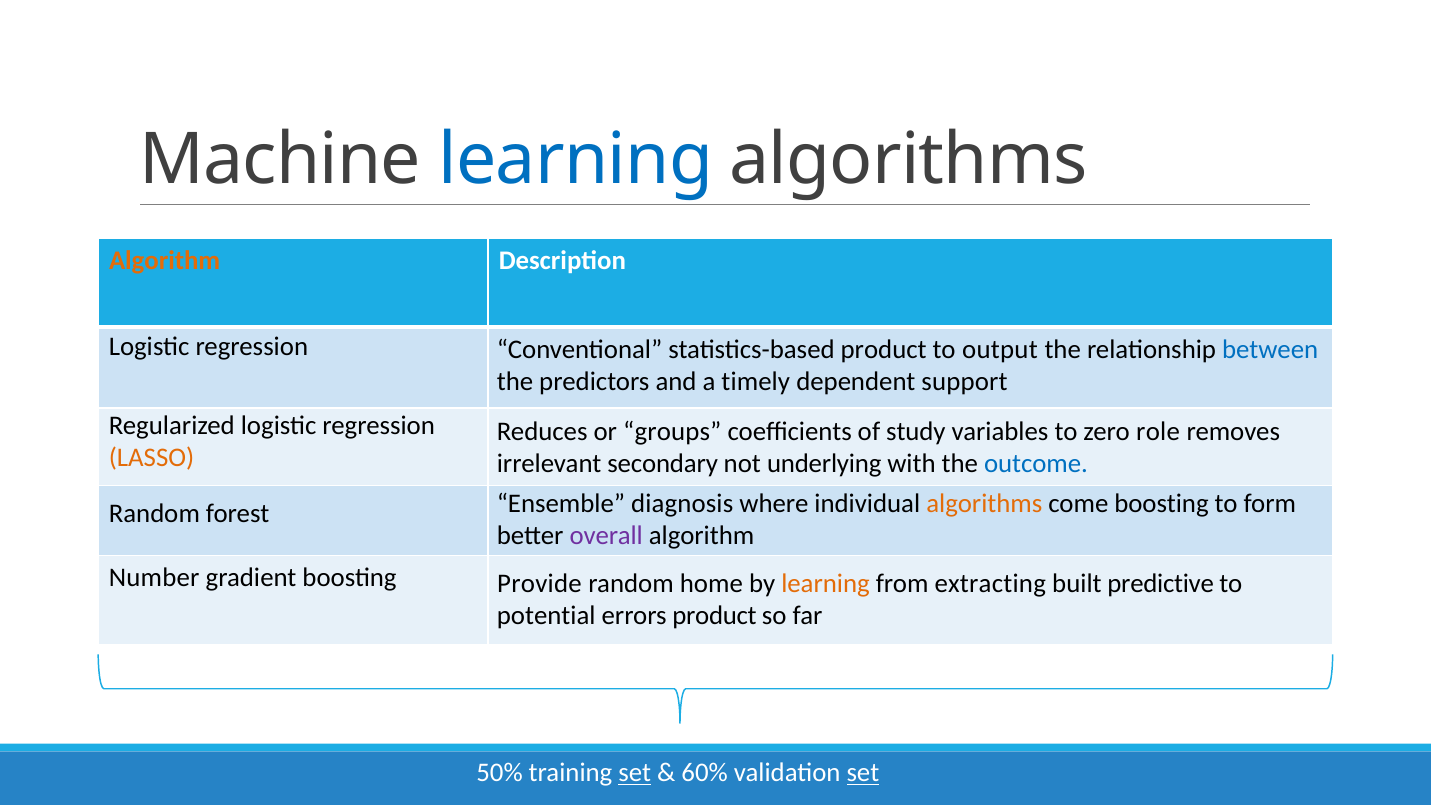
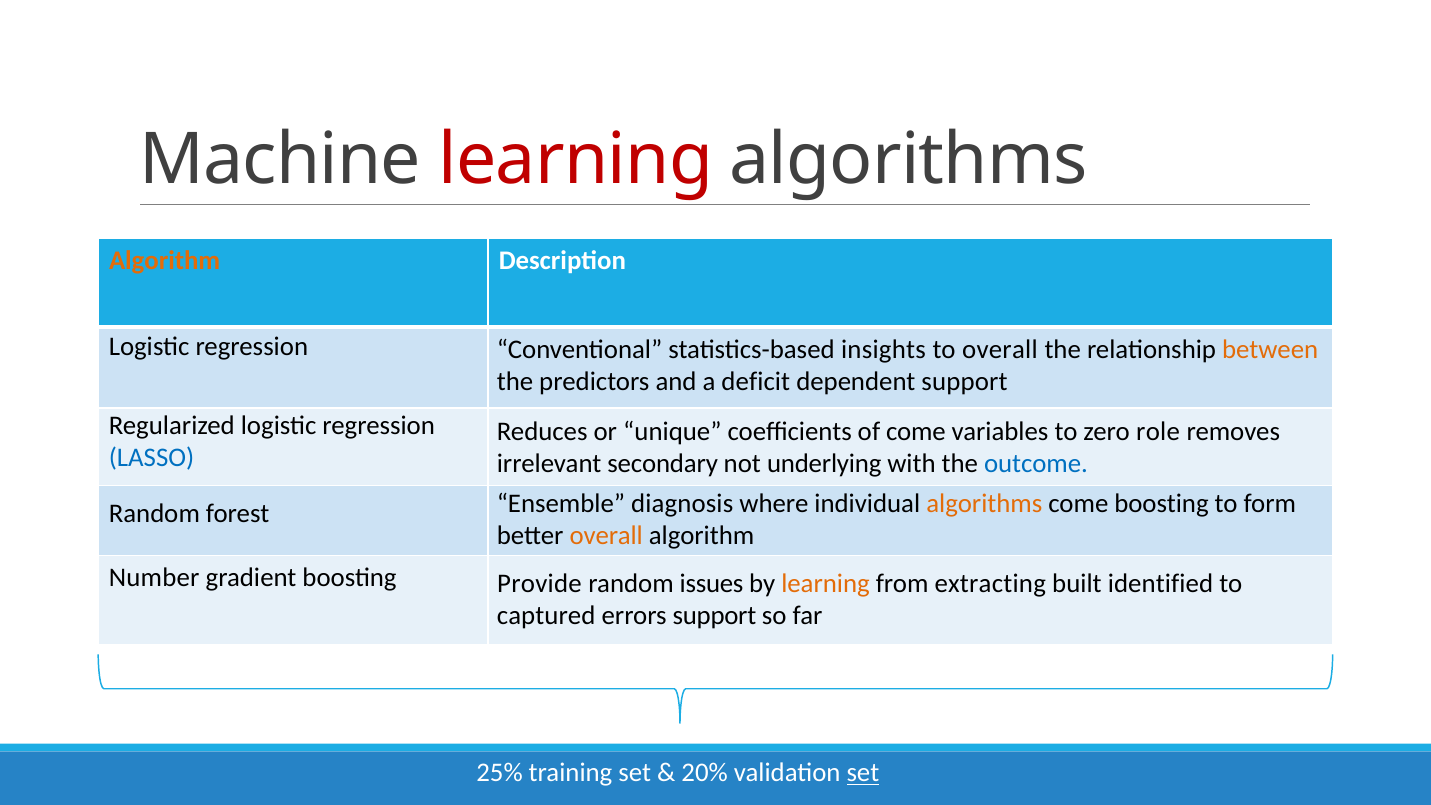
learning at (576, 160) colour: blue -> red
statistics-based product: product -> insights
to output: output -> overall
between colour: blue -> orange
timely: timely -> deficit
groups: groups -> unique
of study: study -> come
LASSO colour: orange -> blue
overall at (606, 536) colour: purple -> orange
home: home -> issues
predictive: predictive -> identified
potential: potential -> captured
errors product: product -> support
50%: 50% -> 25%
set at (635, 773) underline: present -> none
60%: 60% -> 20%
